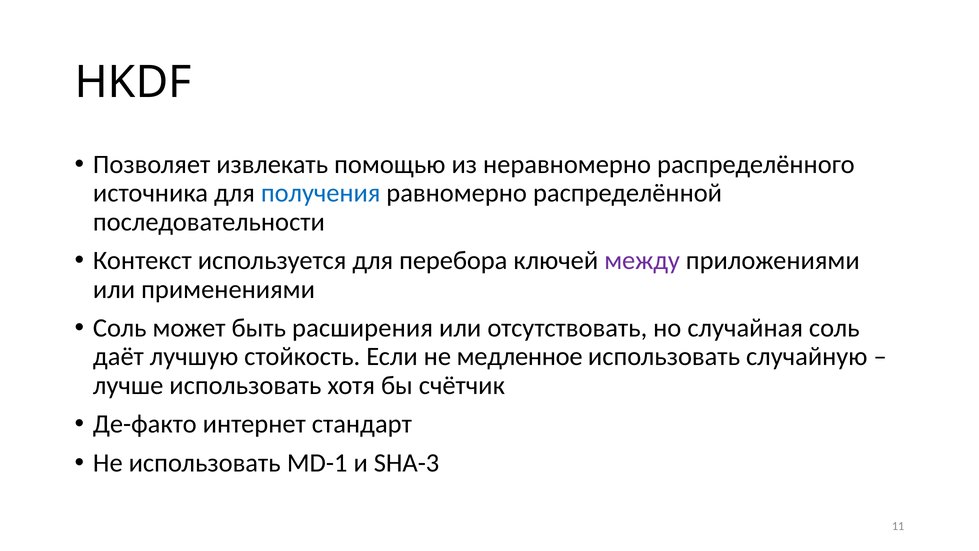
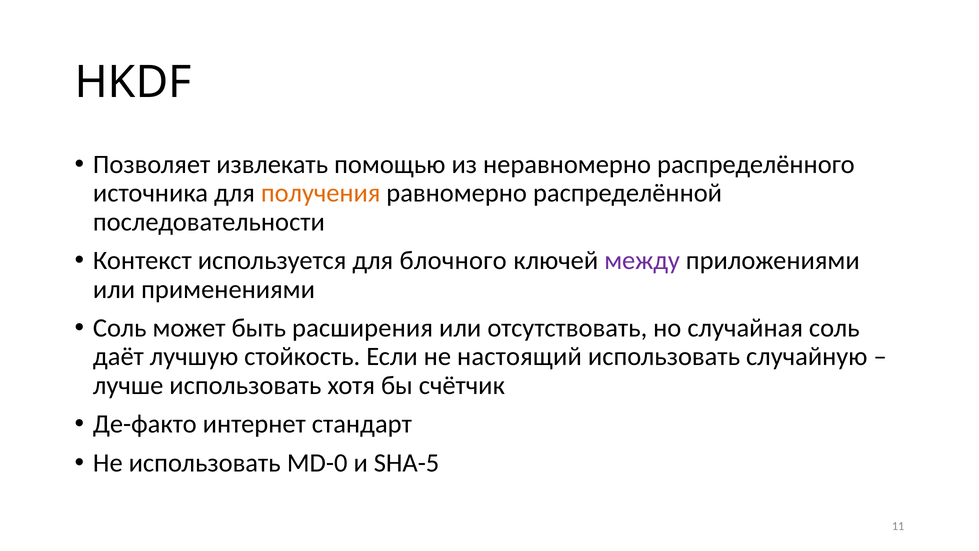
получения colour: blue -> orange
перебора: перебора -> блочного
медленное: медленное -> настоящий
MD-1: MD-1 -> MD-0
SHA-3: SHA-3 -> SHA-5
